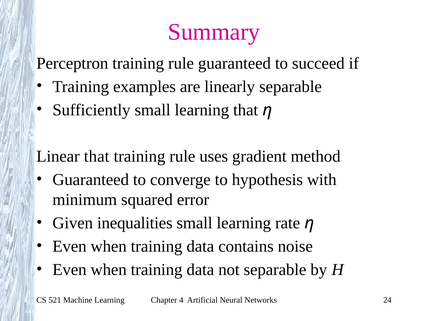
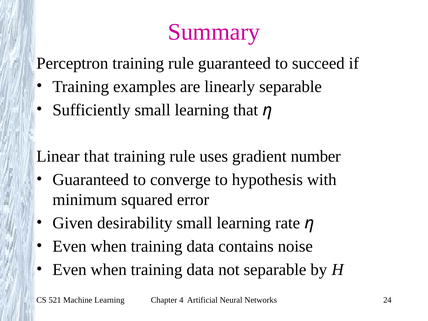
method: method -> number
inequalities: inequalities -> desirability
